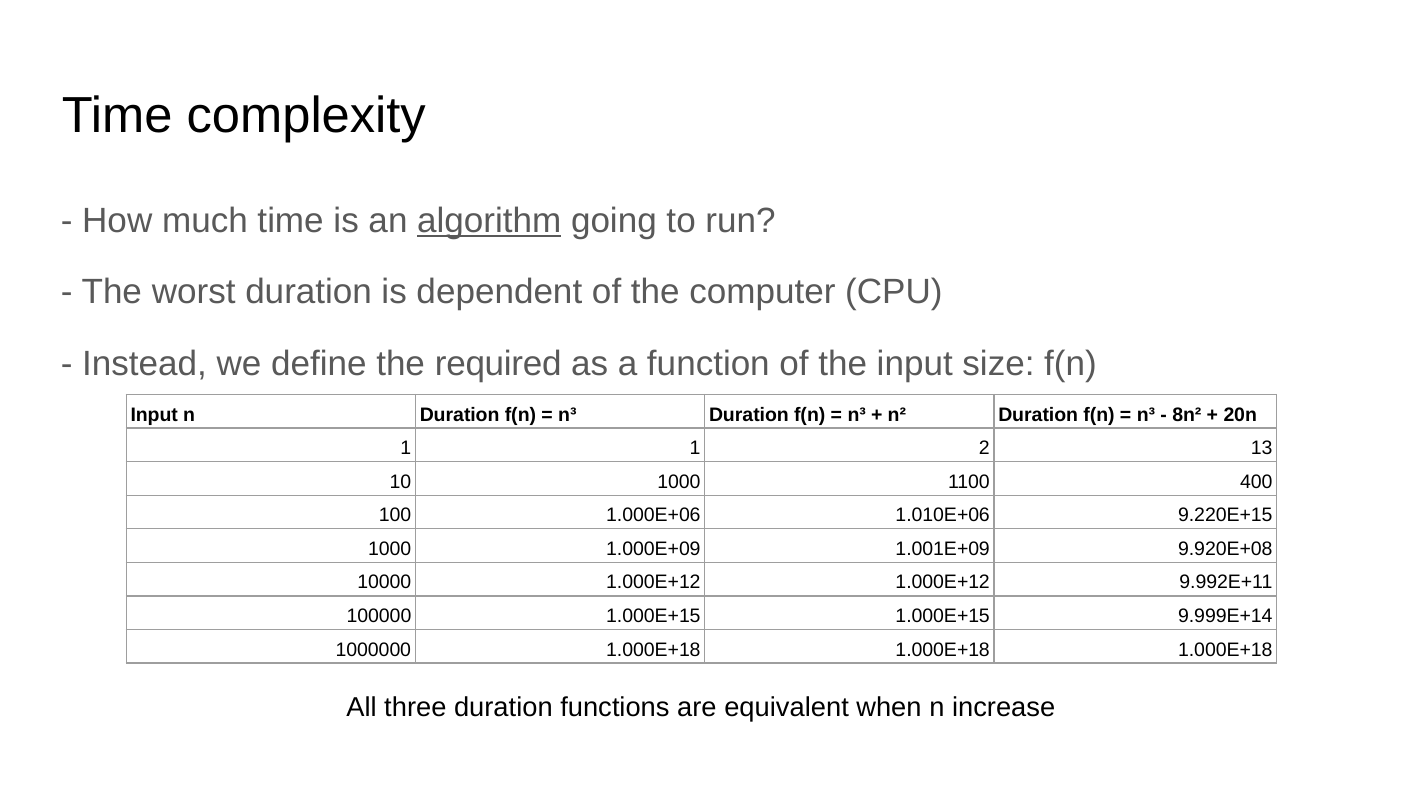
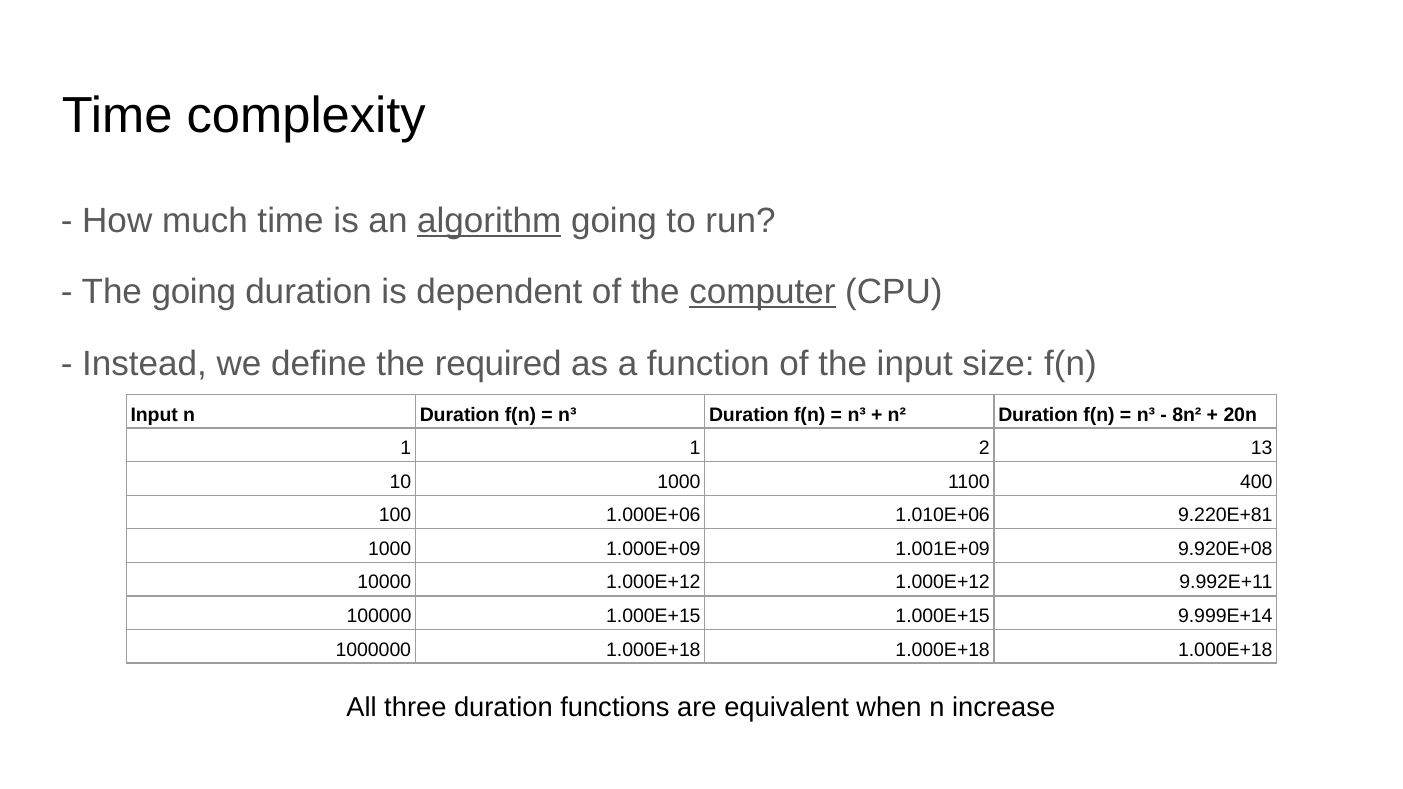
The worst: worst -> going
computer underline: none -> present
9.220E+15: 9.220E+15 -> 9.220E+81
